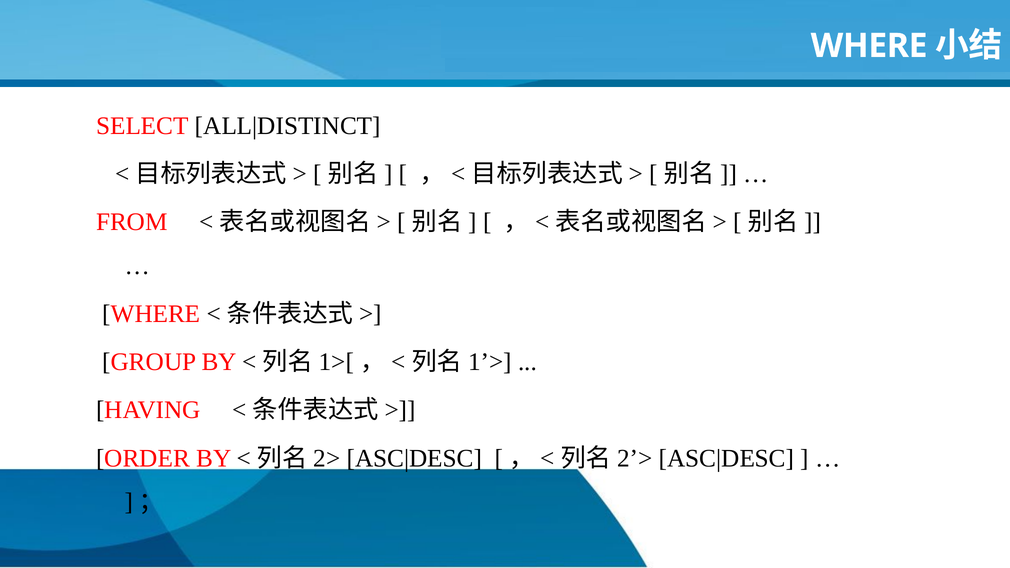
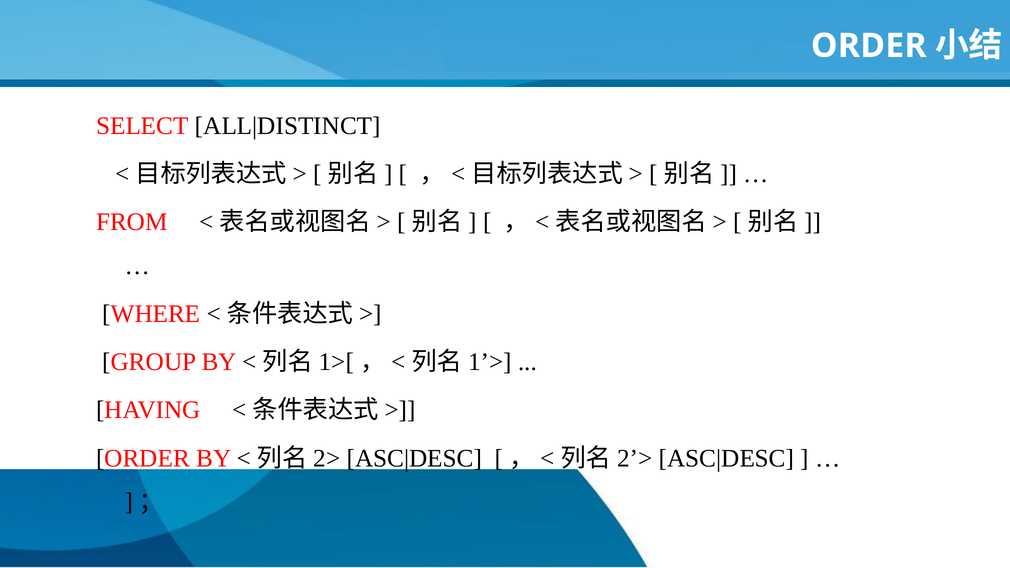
WHERE at (869, 46): WHERE -> ORDER
